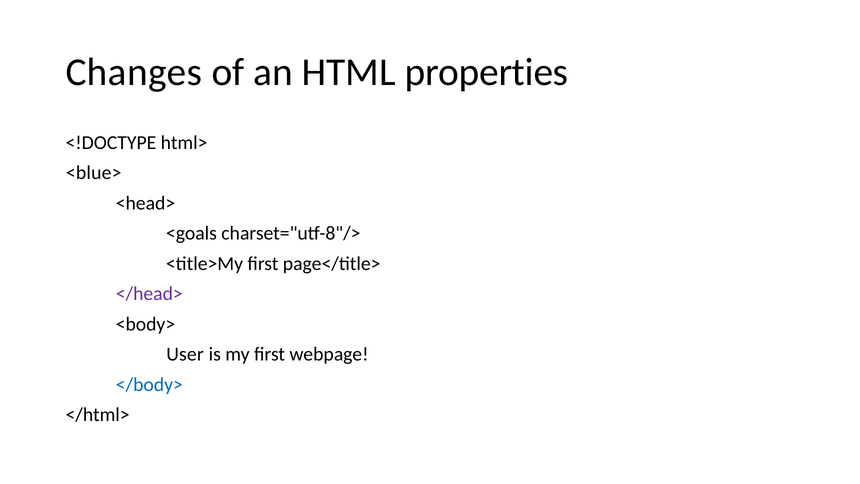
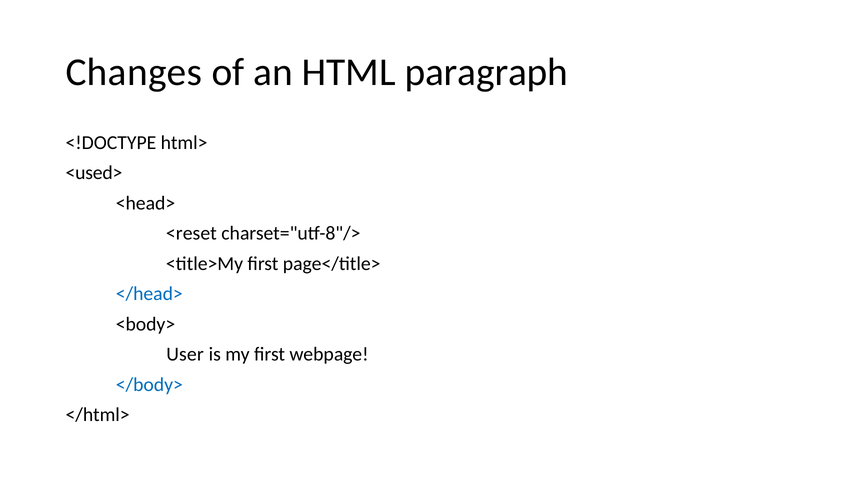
properties: properties -> paragraph
<blue>: <blue> -> <used>
<goals: <goals -> <reset
</head> colour: purple -> blue
